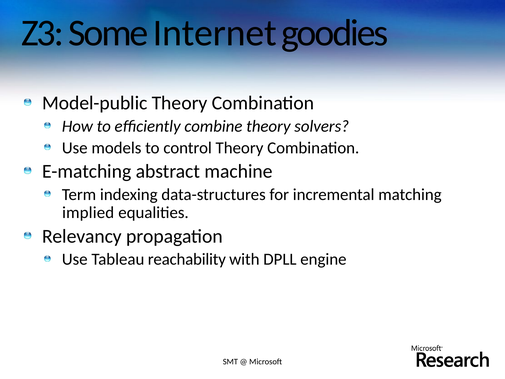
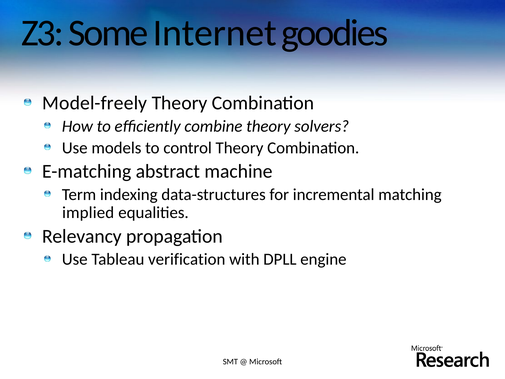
Model-public: Model-public -> Model-freely
reachability: reachability -> verification
